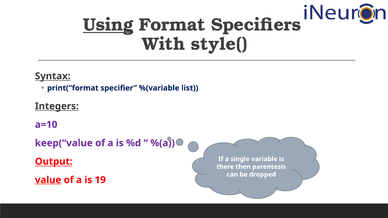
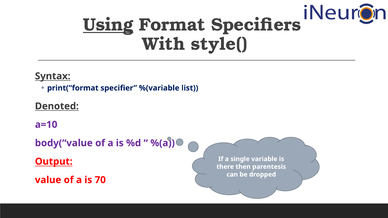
Integers: Integers -> Denoted
keep(“value: keep(“value -> body(“value
value underline: present -> none
19: 19 -> 70
